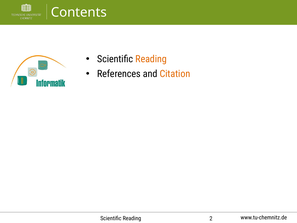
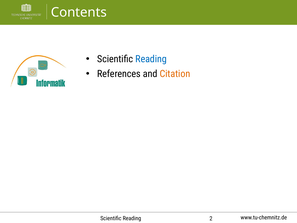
Reading at (151, 59) colour: orange -> blue
